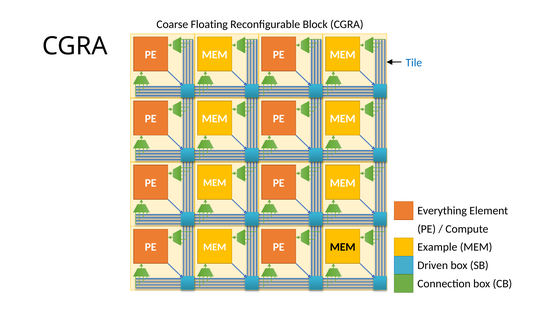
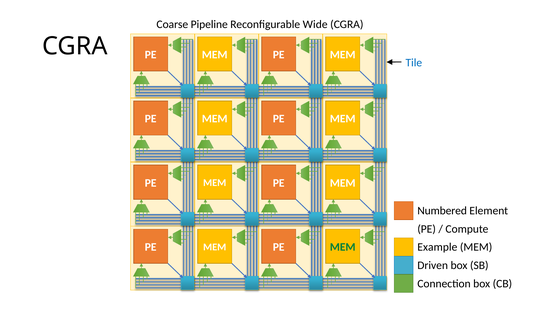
Floating: Floating -> Pipeline
Block: Block -> Wide
Everything: Everything -> Numbered
MEM at (343, 247) colour: black -> green
